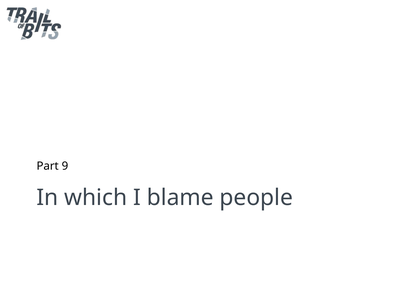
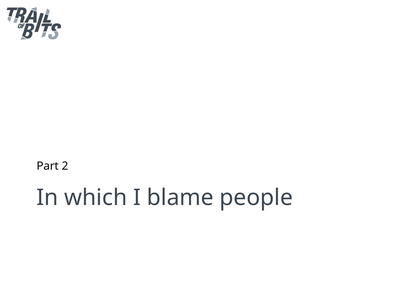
9: 9 -> 2
